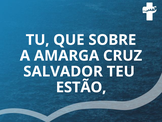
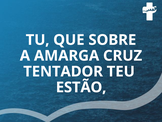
SALVADOR: SALVADOR -> TENTADOR
